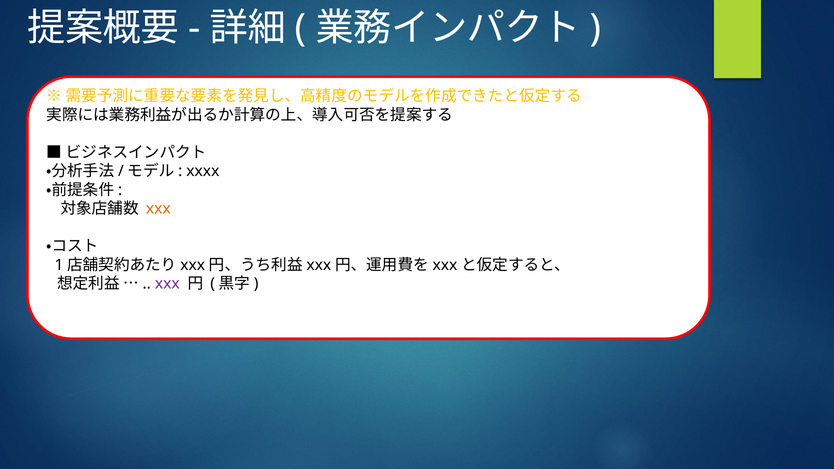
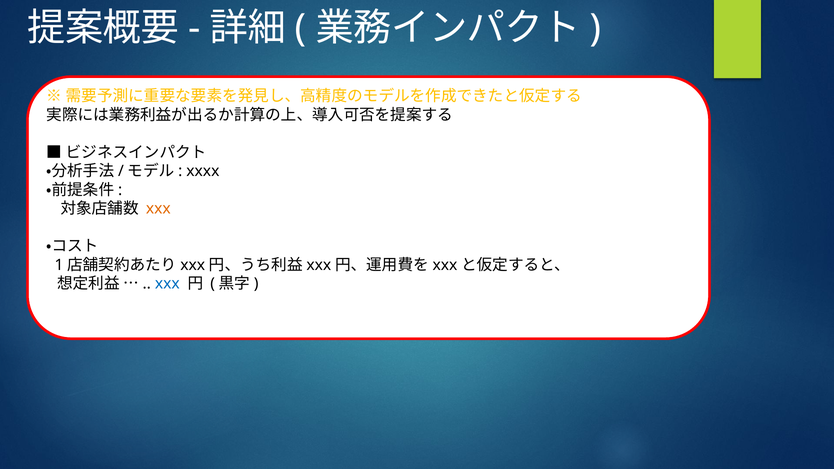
xxx at (167, 284) colour: purple -> blue
